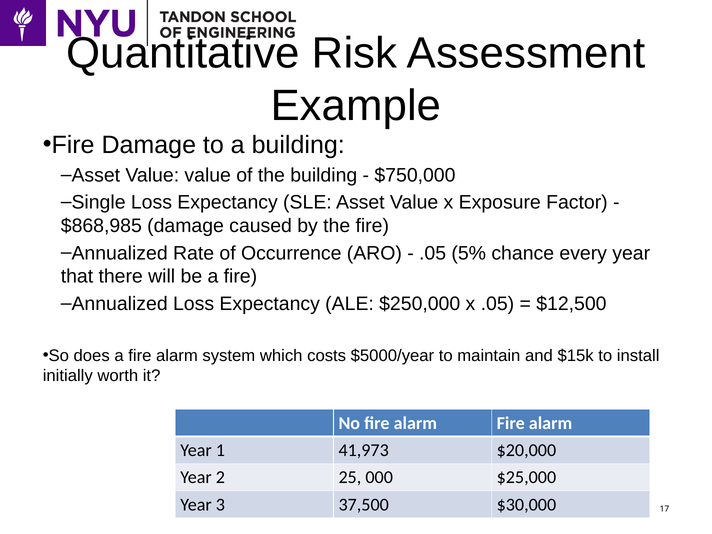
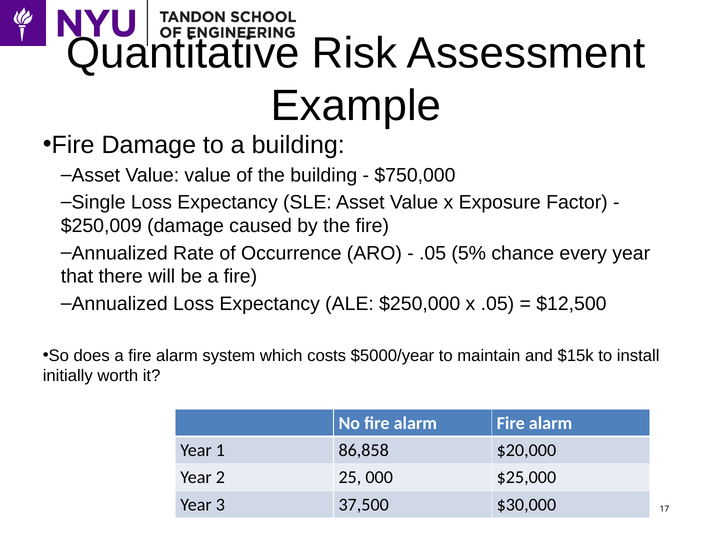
$868,985: $868,985 -> $250,009
41,973: 41,973 -> 86,858
